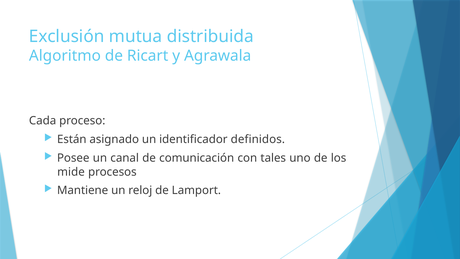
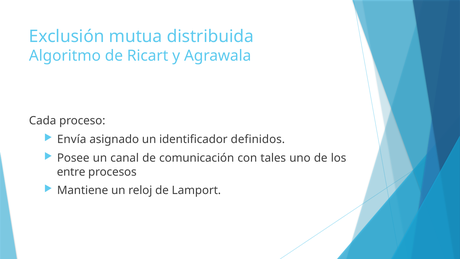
Están: Están -> Envía
mide: mide -> entre
